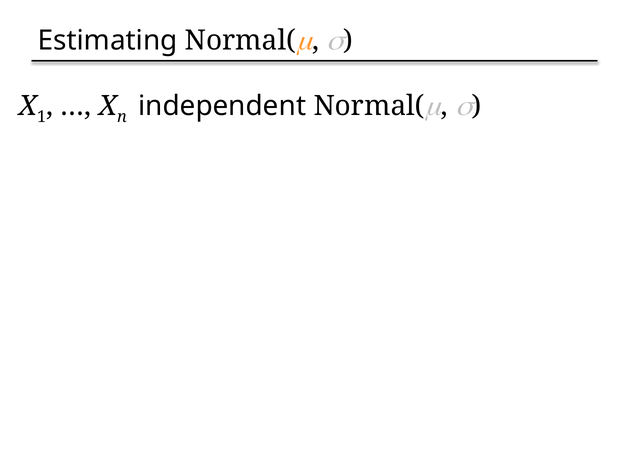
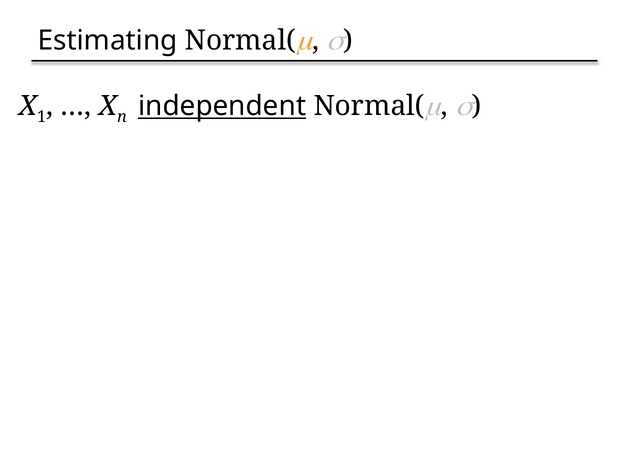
independent underline: none -> present
